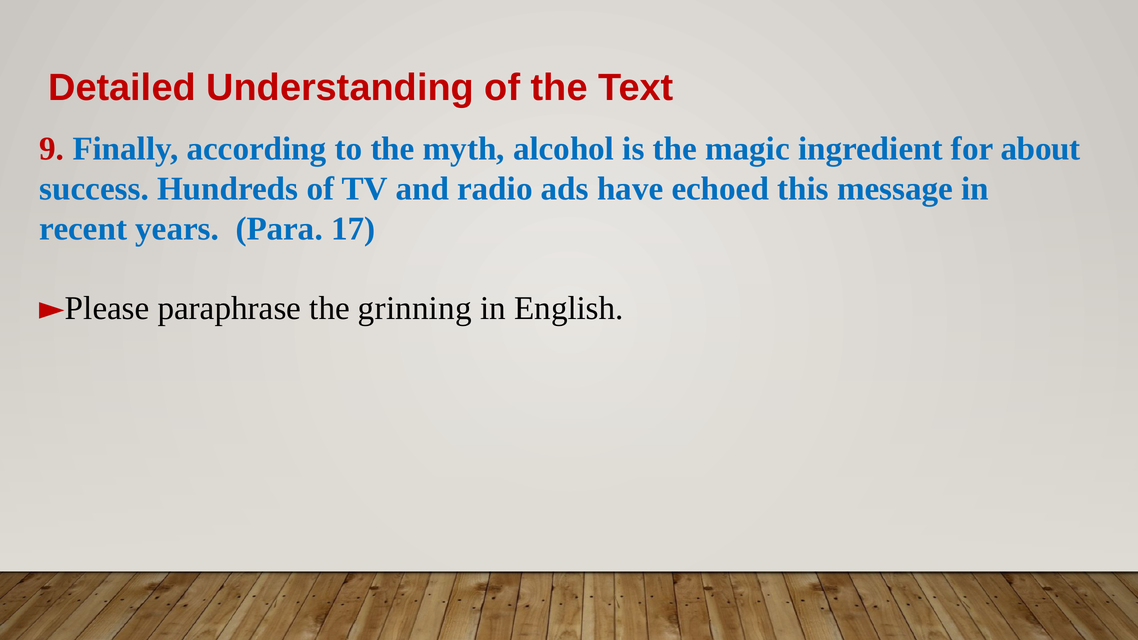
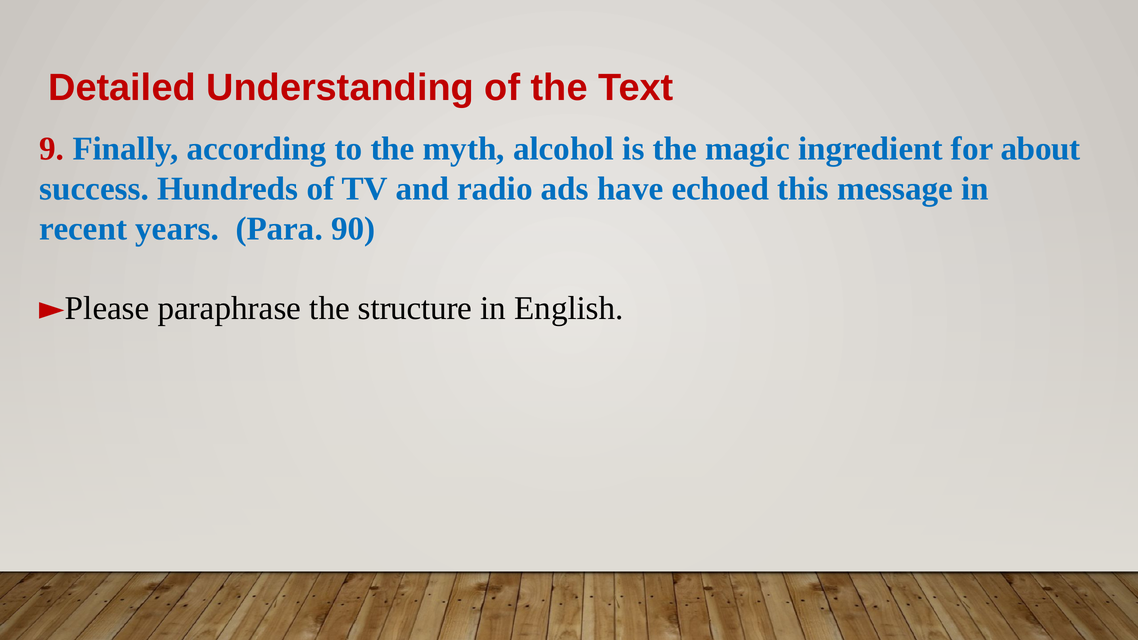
17: 17 -> 90
grinning: grinning -> structure
